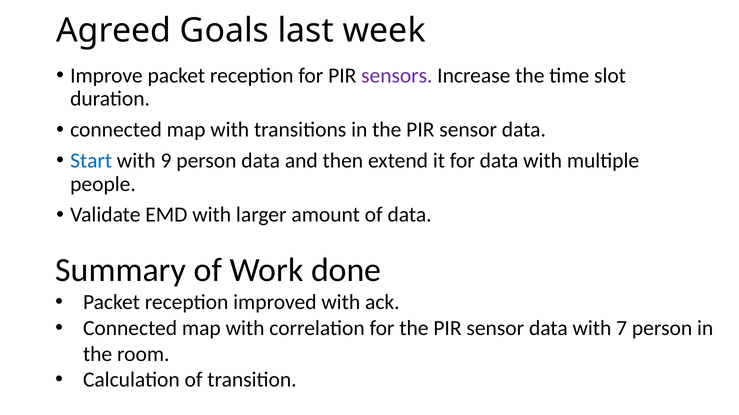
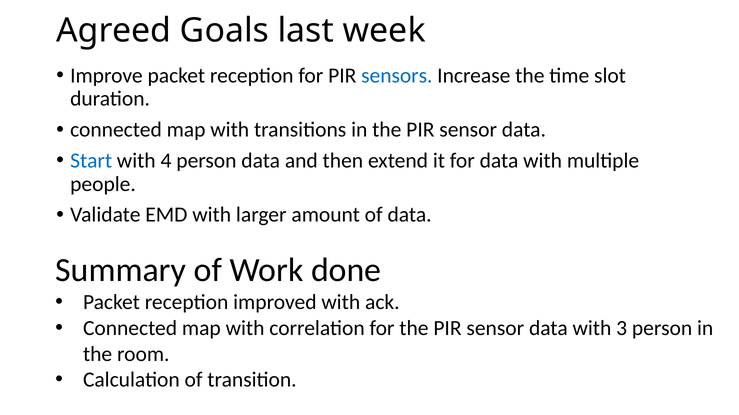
sensors colour: purple -> blue
9: 9 -> 4
7: 7 -> 3
